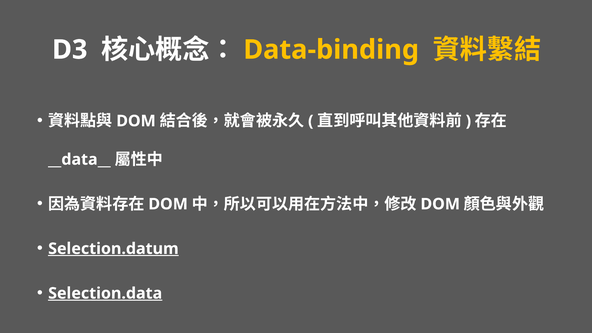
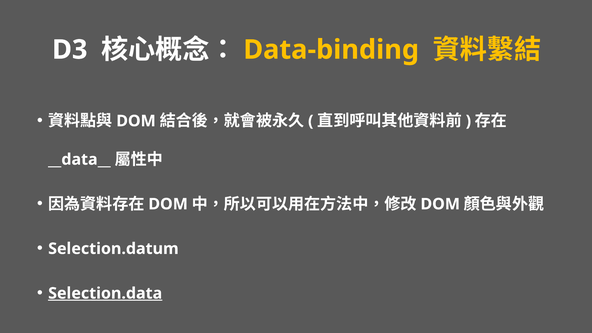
Selection.datum underline: present -> none
